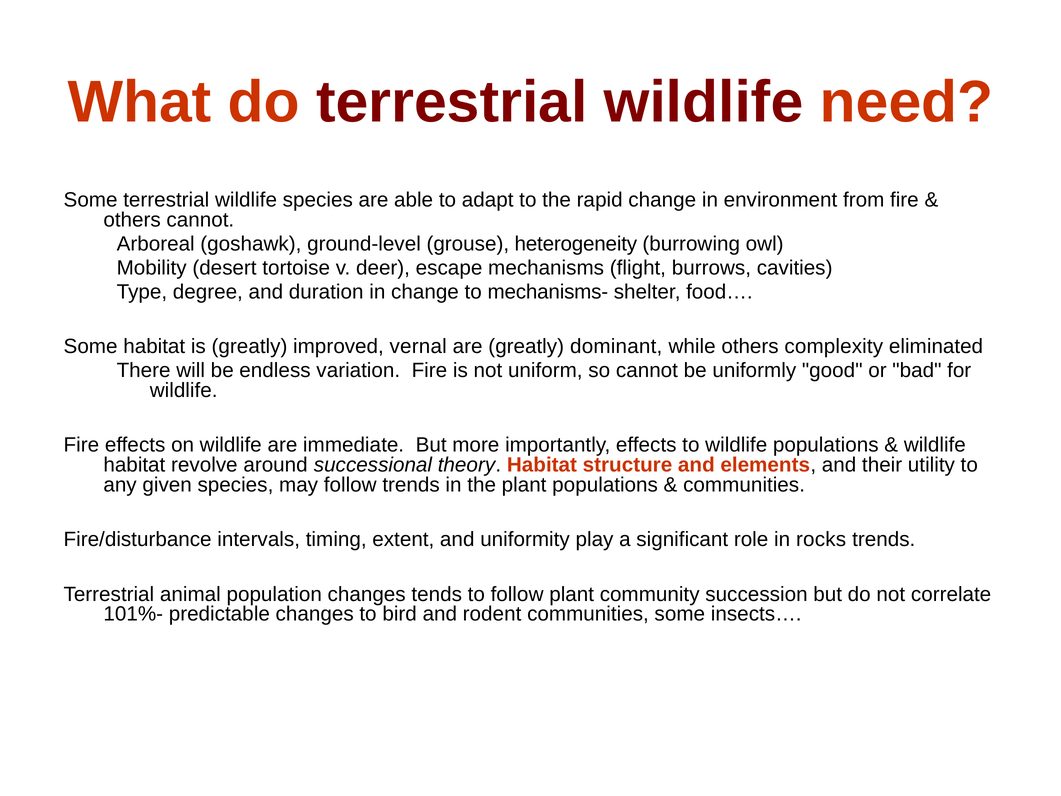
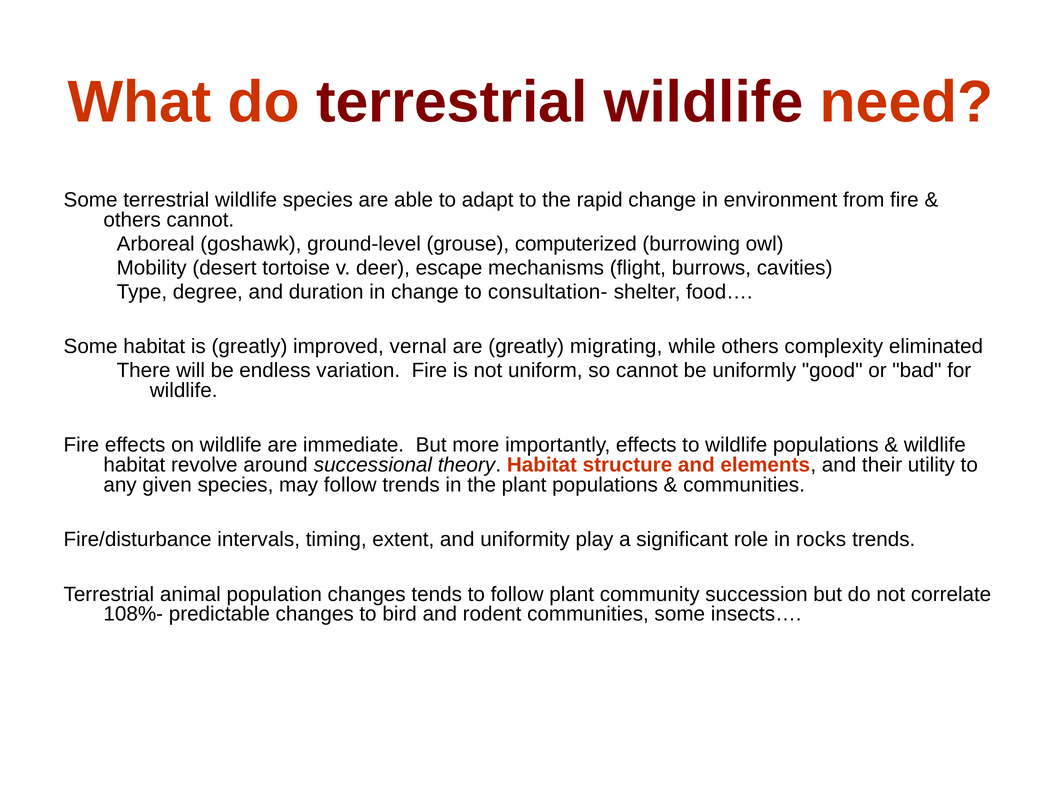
heterogeneity: heterogeneity -> computerized
mechanisms-: mechanisms- -> consultation-
dominant: dominant -> migrating
101%-: 101%- -> 108%-
